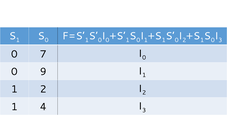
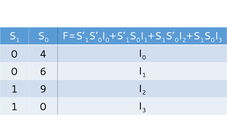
7: 7 -> 4
9: 9 -> 6
1 2: 2 -> 9
1 4: 4 -> 0
